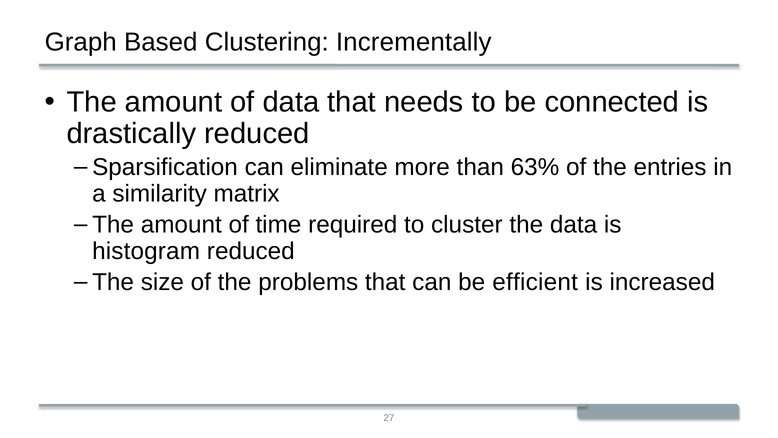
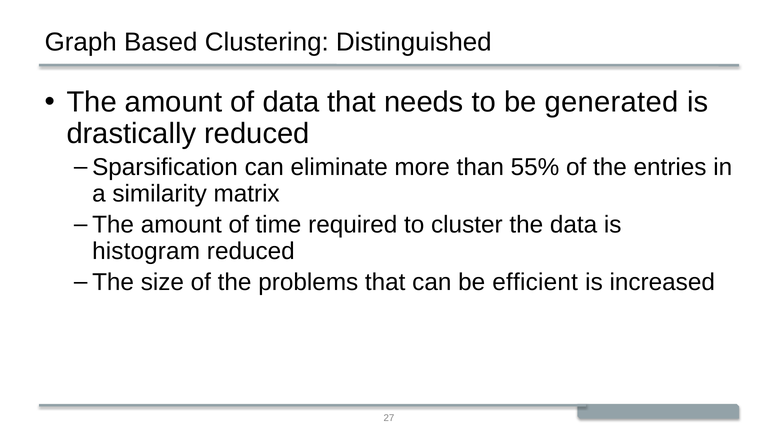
Incrementally: Incrementally -> Distinguished
connected: connected -> generated
63%: 63% -> 55%
